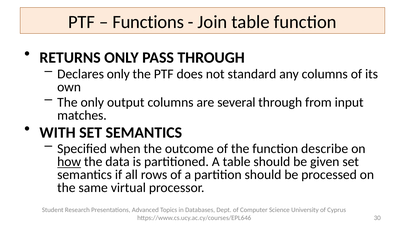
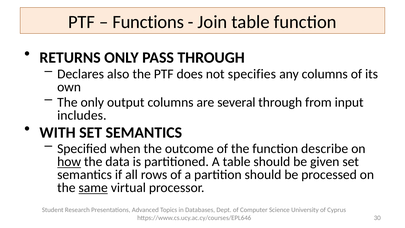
Declares only: only -> also
standard: standard -> specifies
matches: matches -> includes
same underline: none -> present
